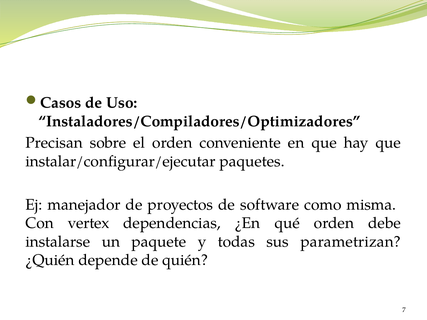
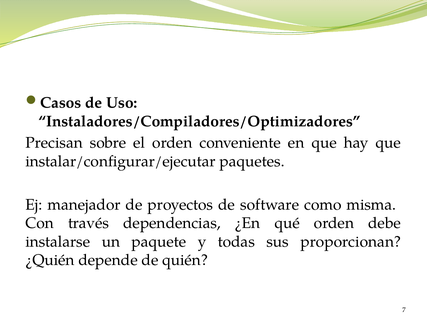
vertex: vertex -> través
parametrizan: parametrizan -> proporcionan
